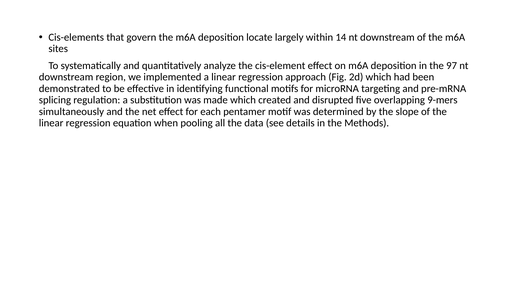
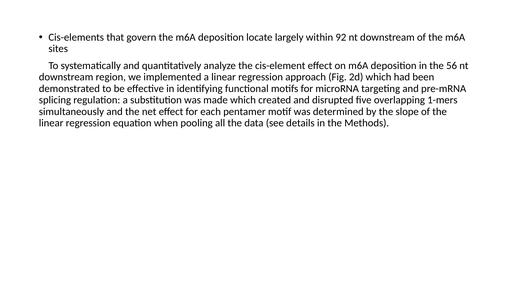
14: 14 -> 92
97: 97 -> 56
9-mers: 9-mers -> 1-mers
